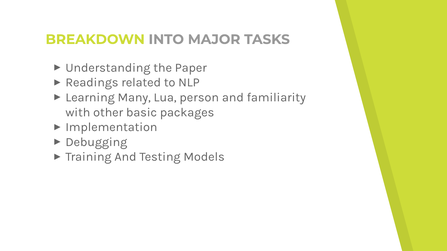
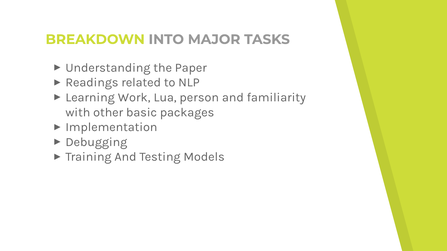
Many: Many -> Work
